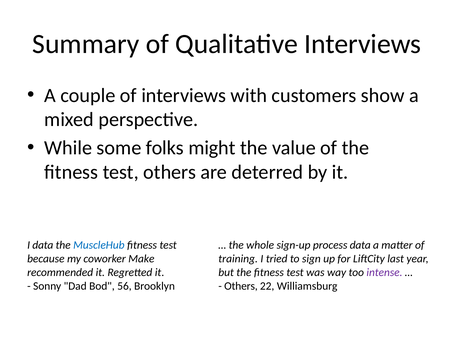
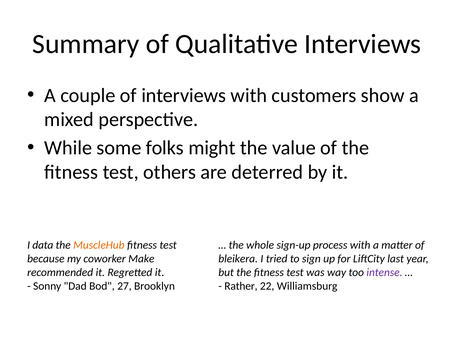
MuscleHub colour: blue -> orange
process data: data -> with
training: training -> bleikera
56: 56 -> 27
Others at (241, 286): Others -> Rather
